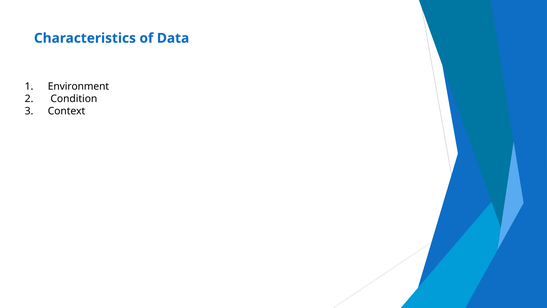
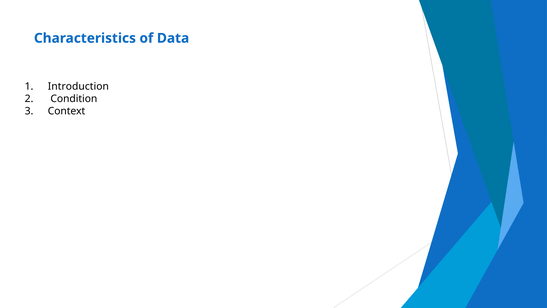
Environment: Environment -> Introduction
